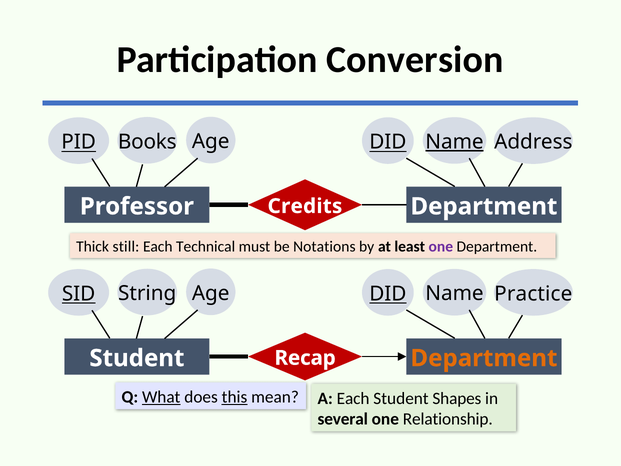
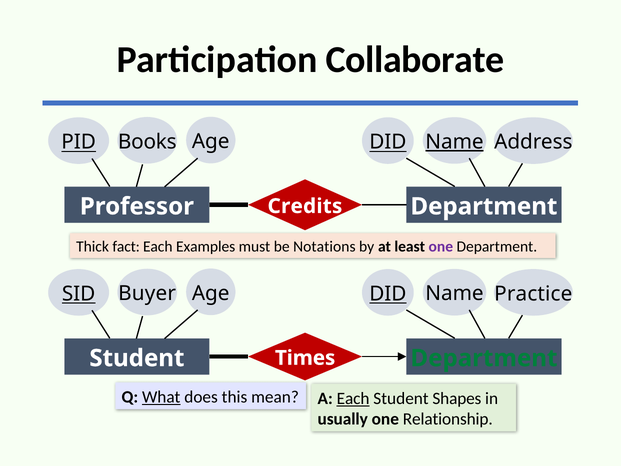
Conversion: Conversion -> Collaborate
still: still -> fact
Technical: Technical -> Examples
String: String -> Buyer
Department at (484, 358) colour: orange -> green
Recap: Recap -> Times
this underline: present -> none
Each at (353, 398) underline: none -> present
several: several -> usually
